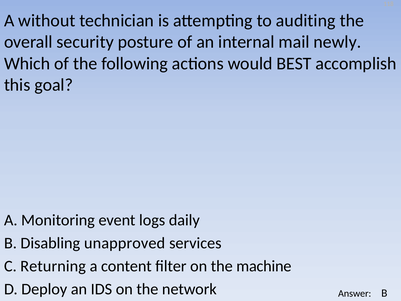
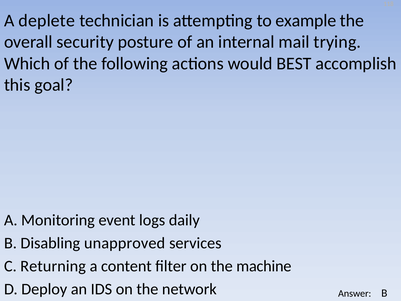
without: without -> deplete
auditing: auditing -> example
newly: newly -> trying
